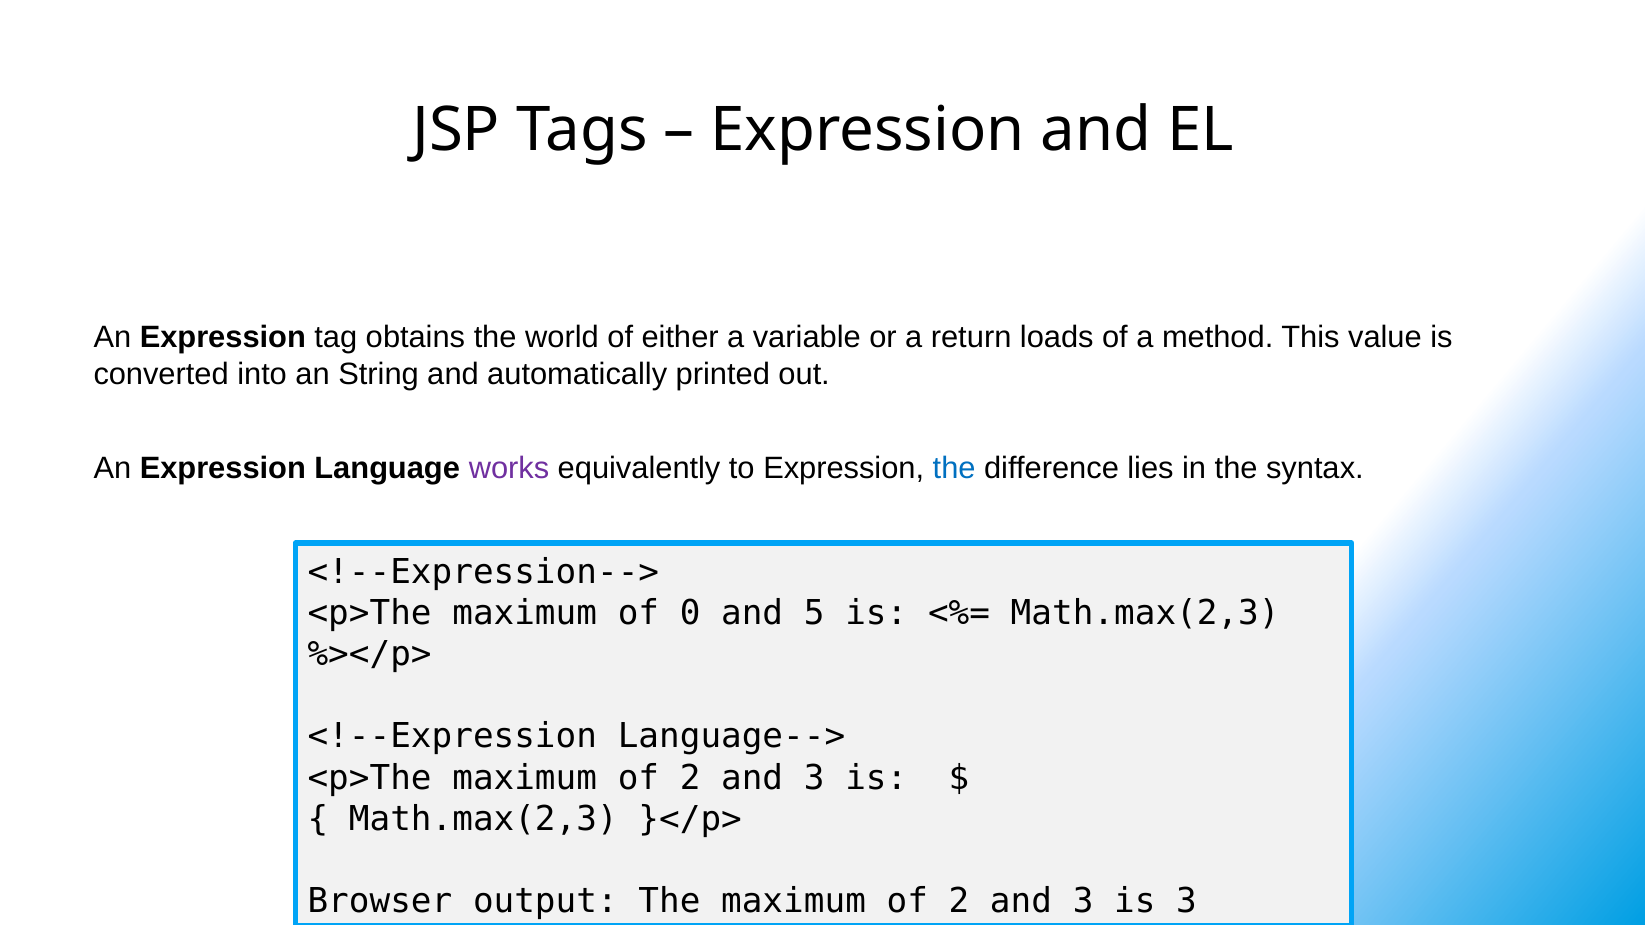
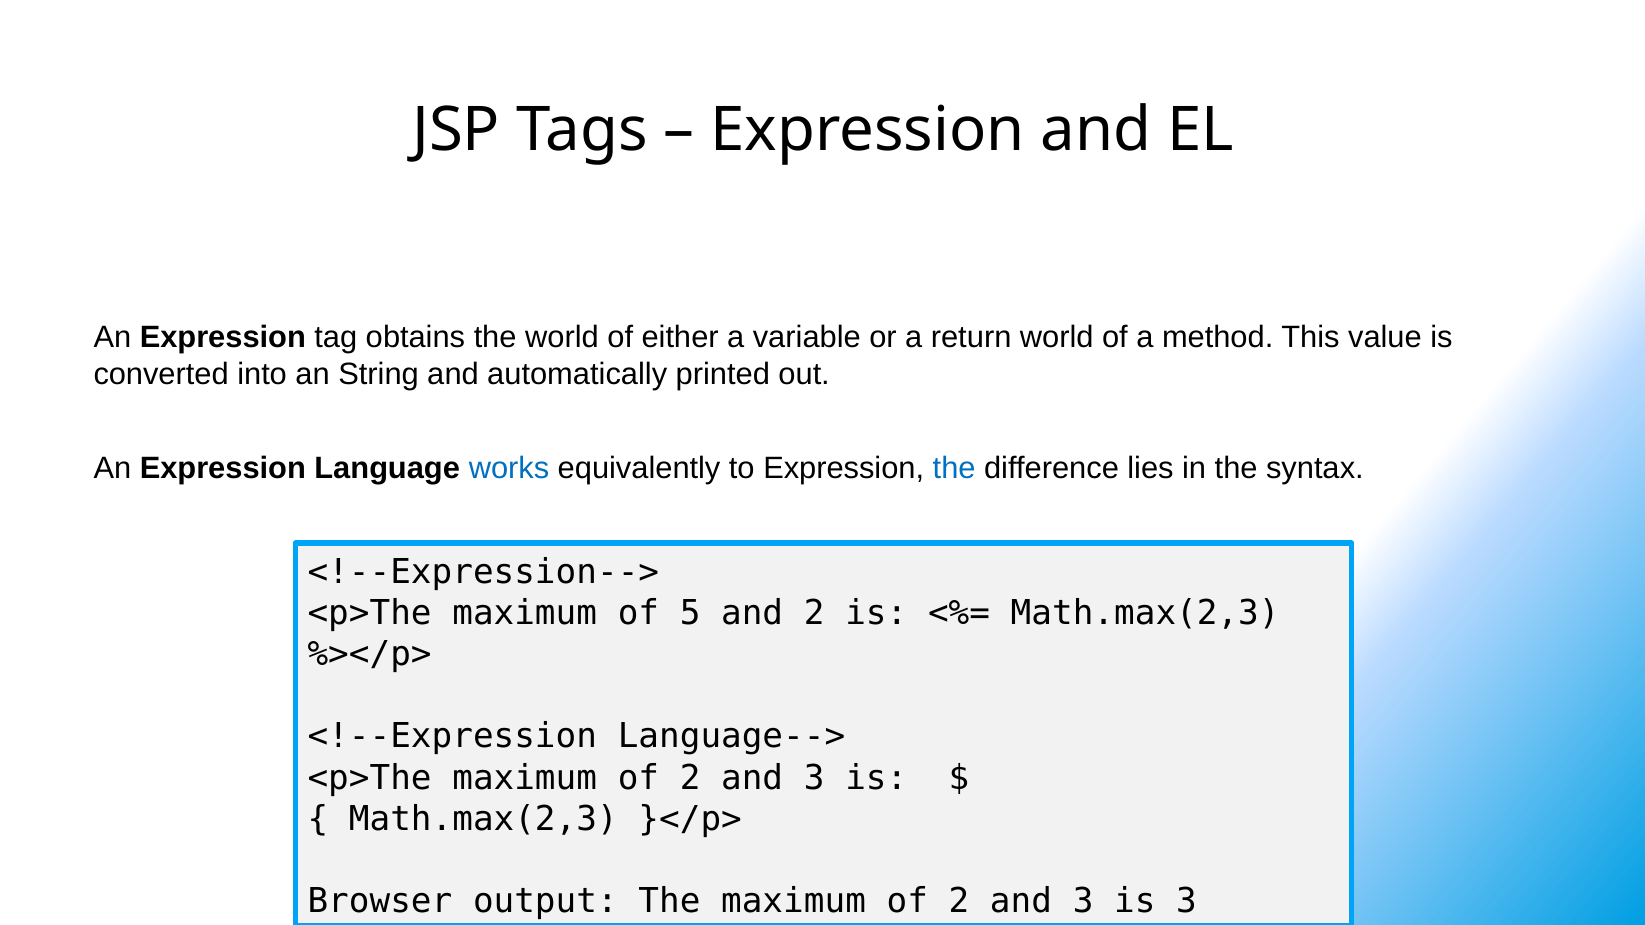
return loads: loads -> world
works colour: purple -> blue
0: 0 -> 5
and 5: 5 -> 2
